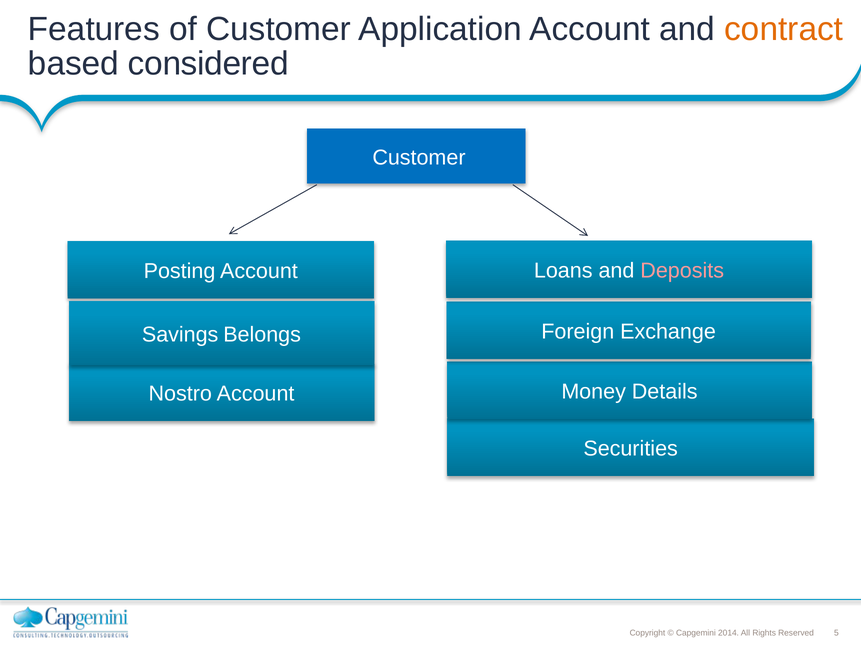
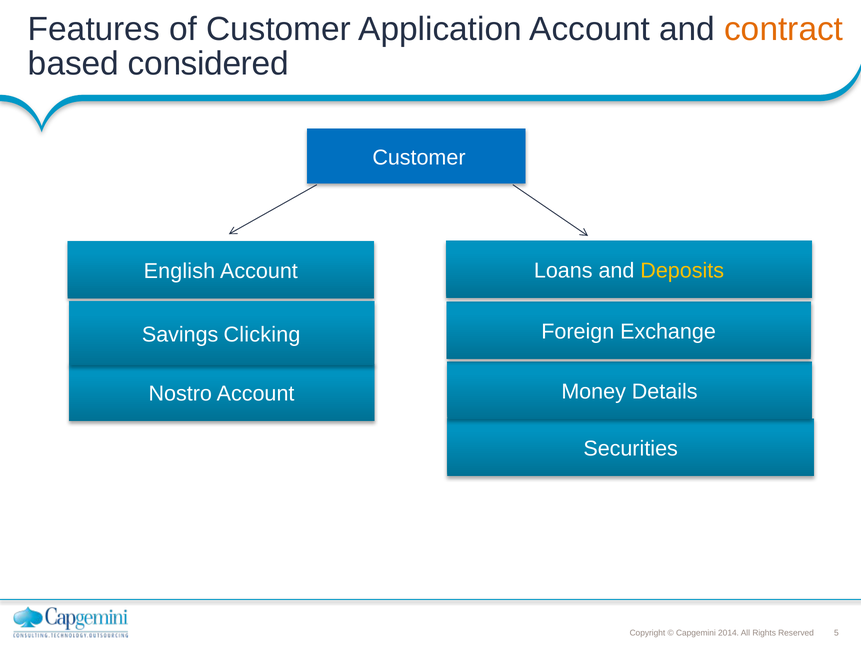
Deposits colour: pink -> yellow
Posting: Posting -> English
Belongs: Belongs -> Clicking
